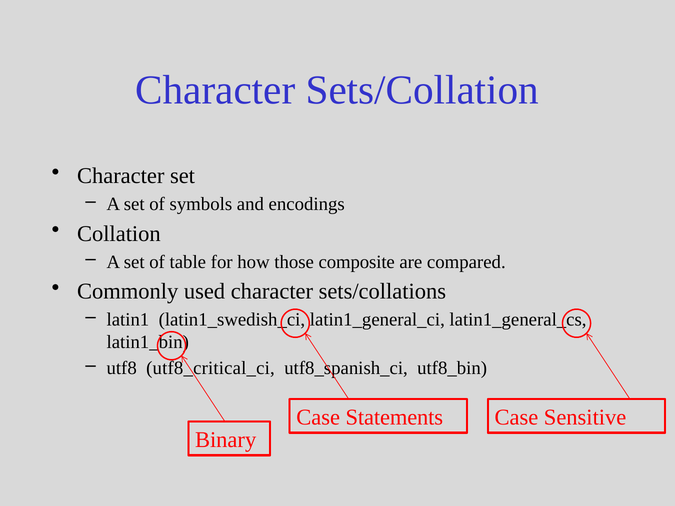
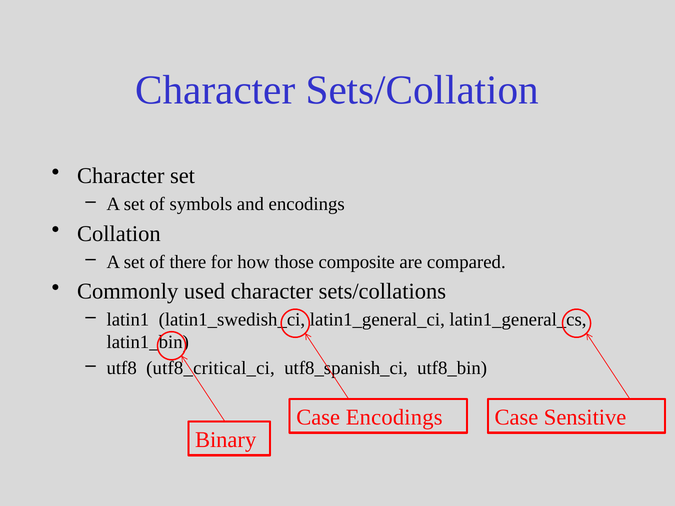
table: table -> there
Case Statements: Statements -> Encodings
